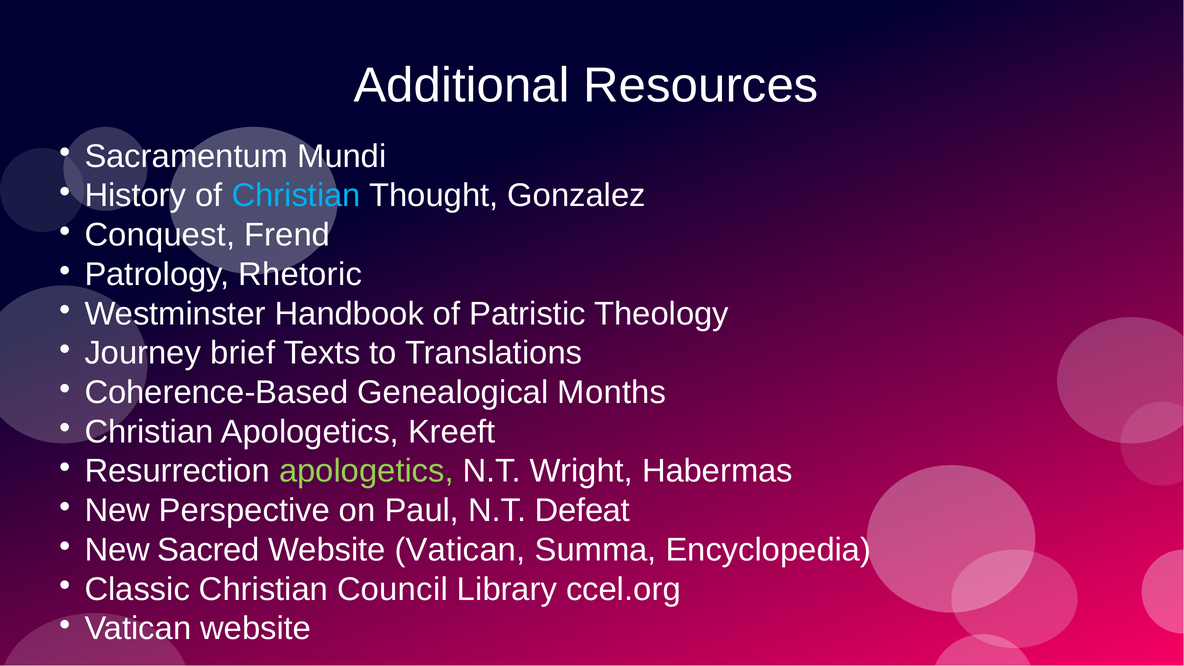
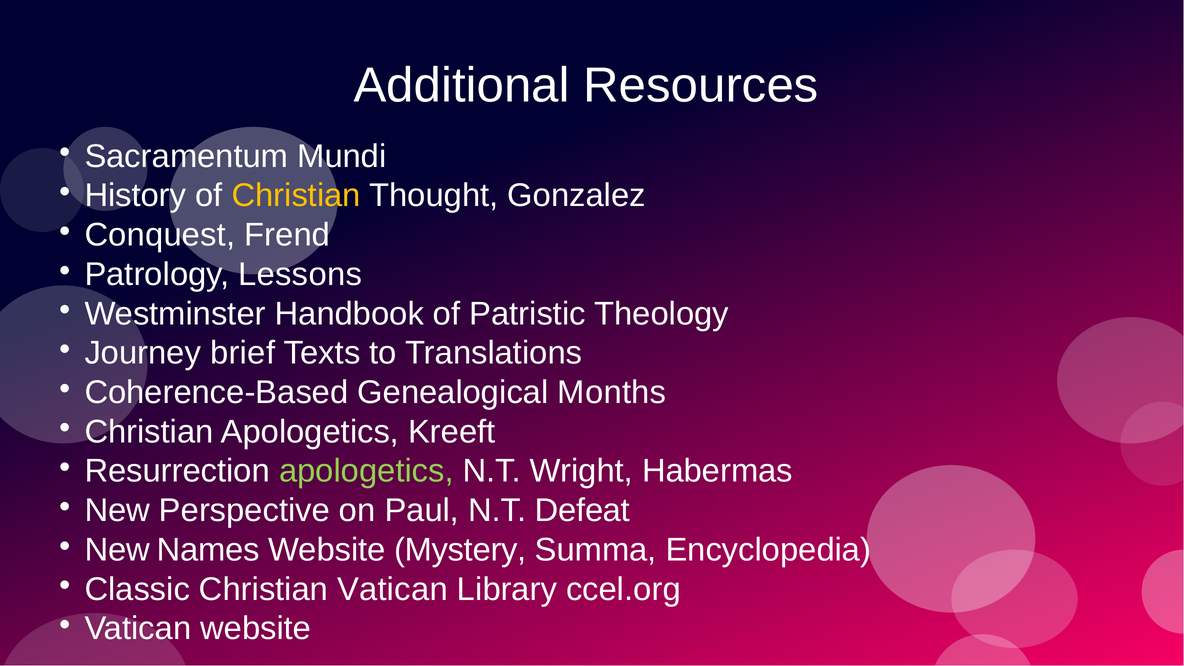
Christian at (296, 196) colour: light blue -> yellow
Rhetoric: Rhetoric -> Lessons
Sacred: Sacred -> Names
Website Vatican: Vatican -> Mystery
Christian Council: Council -> Vatican
